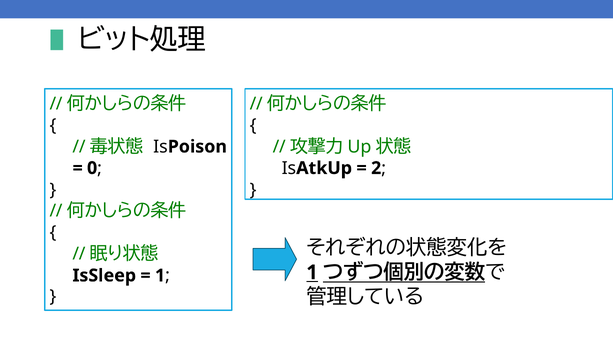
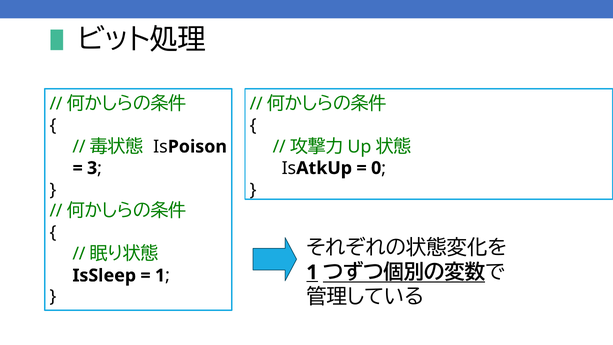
2: 2 -> 0
0: 0 -> 3
